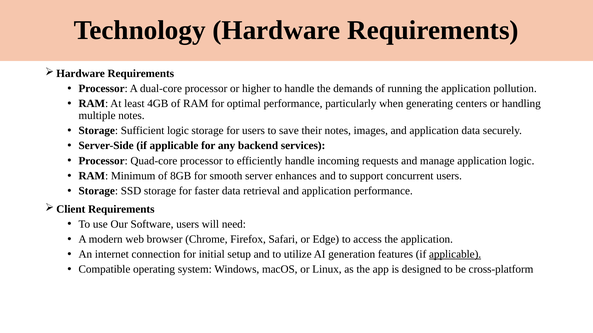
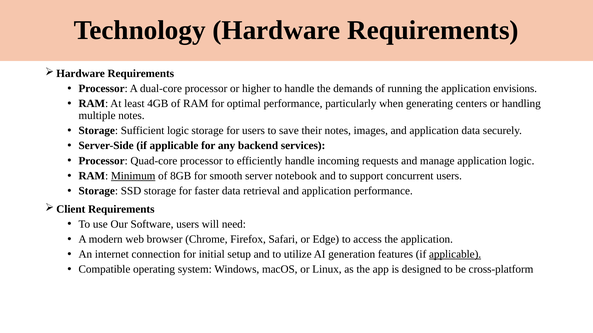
pollution: pollution -> envisions
Minimum underline: none -> present
enhances: enhances -> notebook
